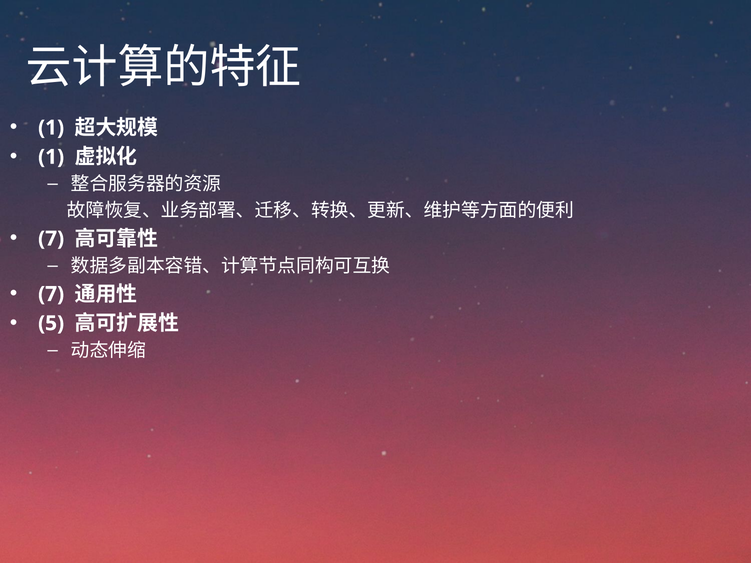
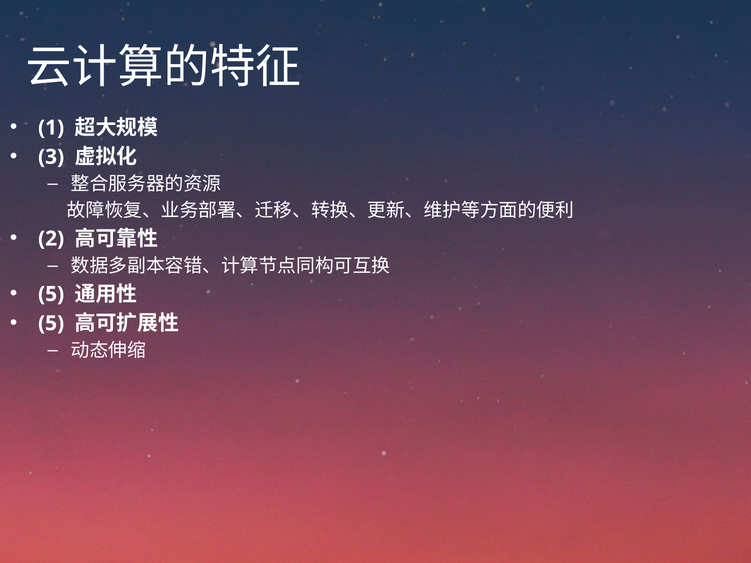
1 at (51, 157): 1 -> 3
7 at (51, 239): 7 -> 2
7 at (51, 294): 7 -> 5
